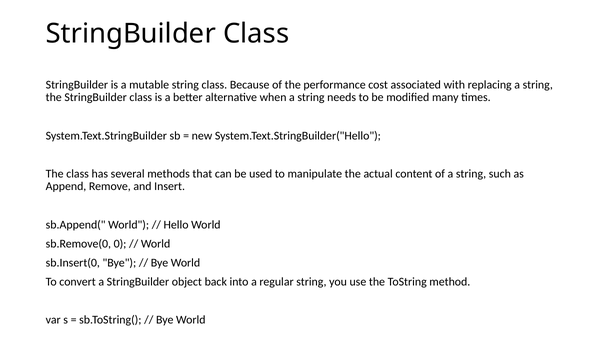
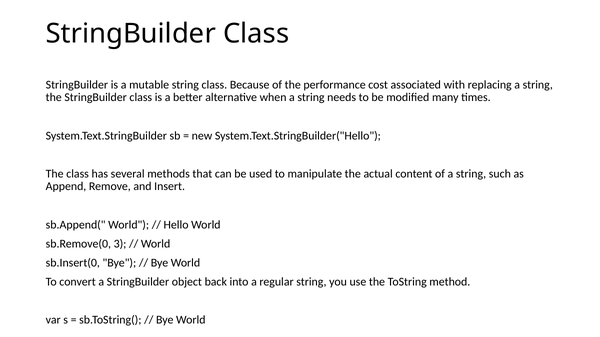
0: 0 -> 3
